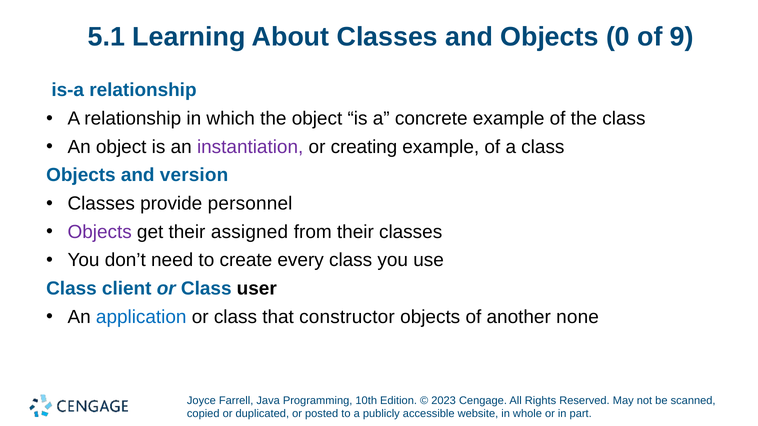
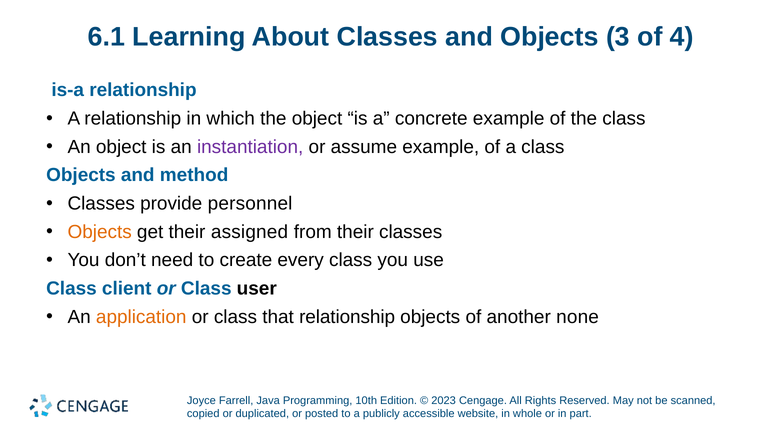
5.1: 5.1 -> 6.1
0: 0 -> 3
9: 9 -> 4
creating: creating -> assume
version: version -> method
Objects at (100, 232) colour: purple -> orange
application colour: blue -> orange
that constructor: constructor -> relationship
